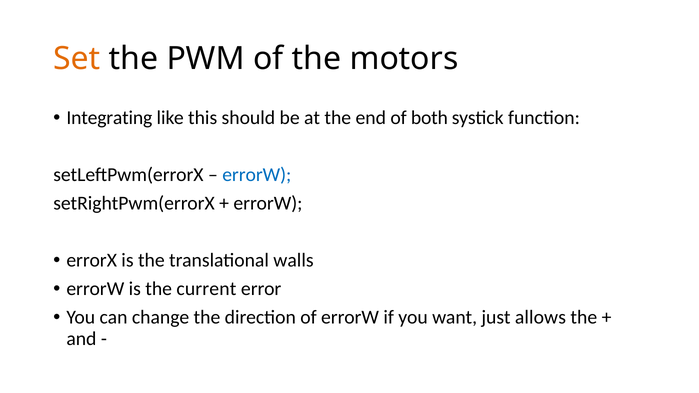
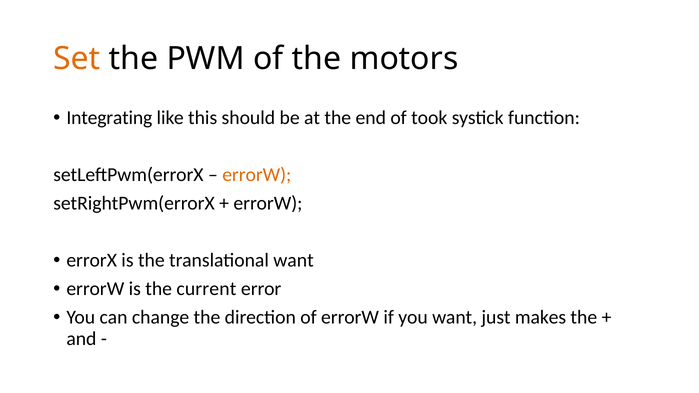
both: both -> took
errorW at (257, 175) colour: blue -> orange
translational walls: walls -> want
allows: allows -> makes
